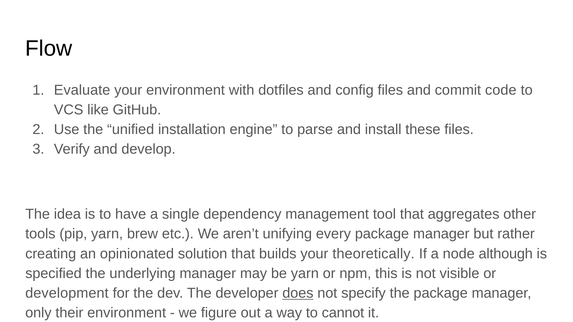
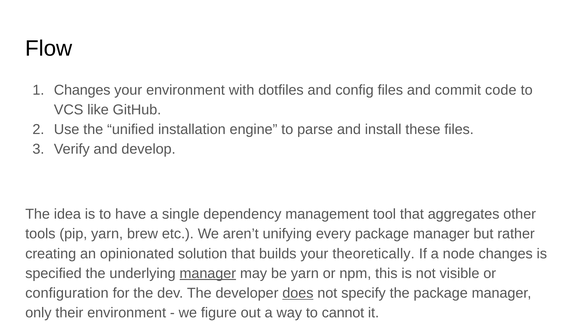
Evaluate at (82, 90): Evaluate -> Changes
node although: although -> changes
manager at (208, 274) underline: none -> present
development: development -> configuration
